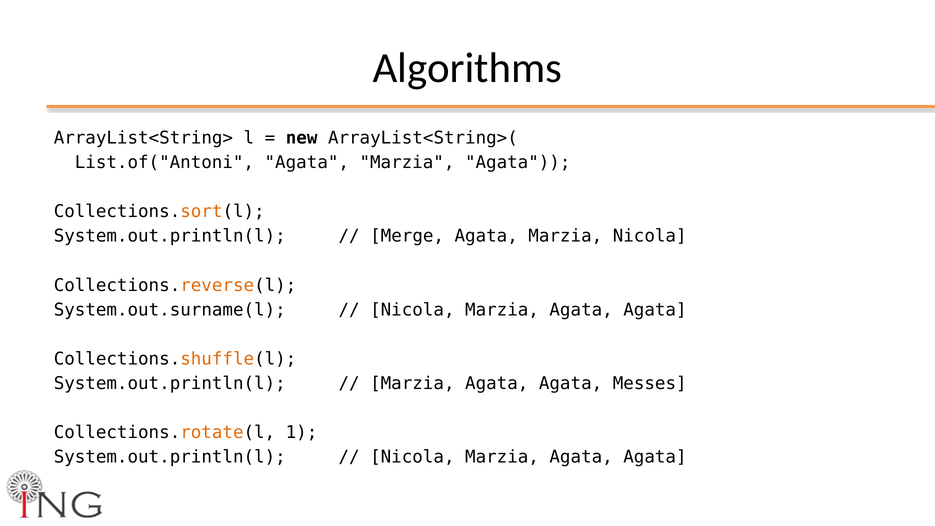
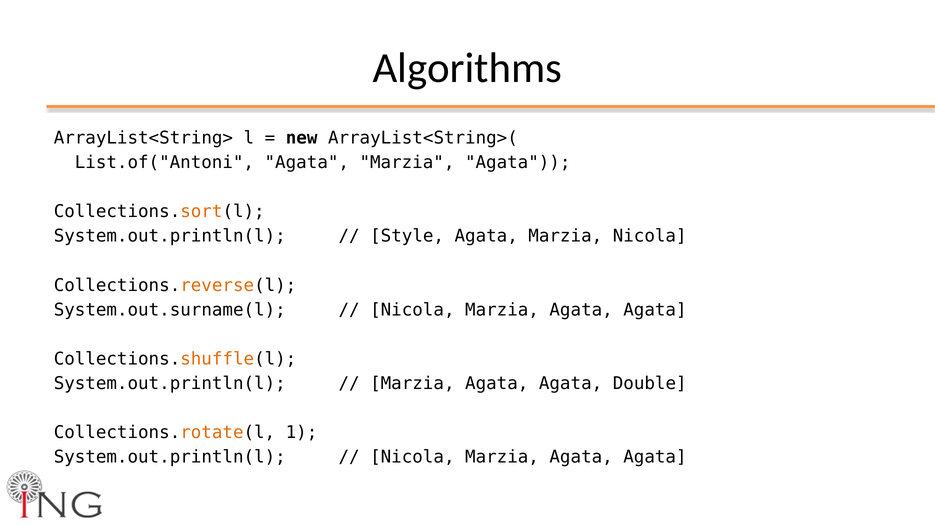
Merge: Merge -> Style
Messes: Messes -> Double
